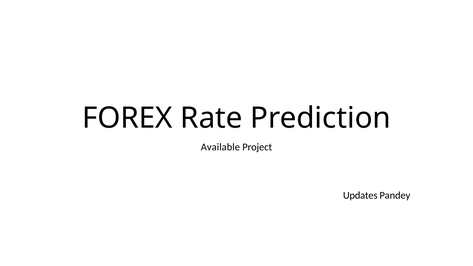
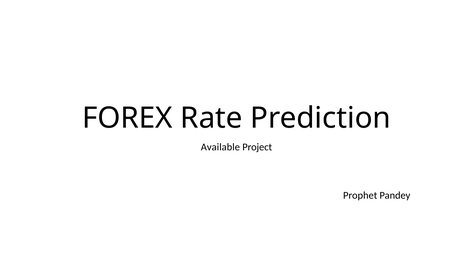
Updates: Updates -> Prophet
